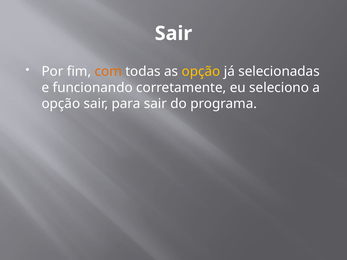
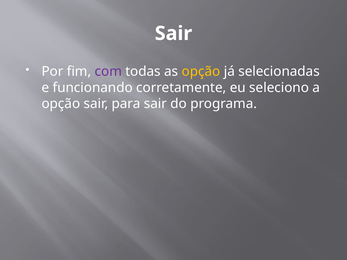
com colour: orange -> purple
